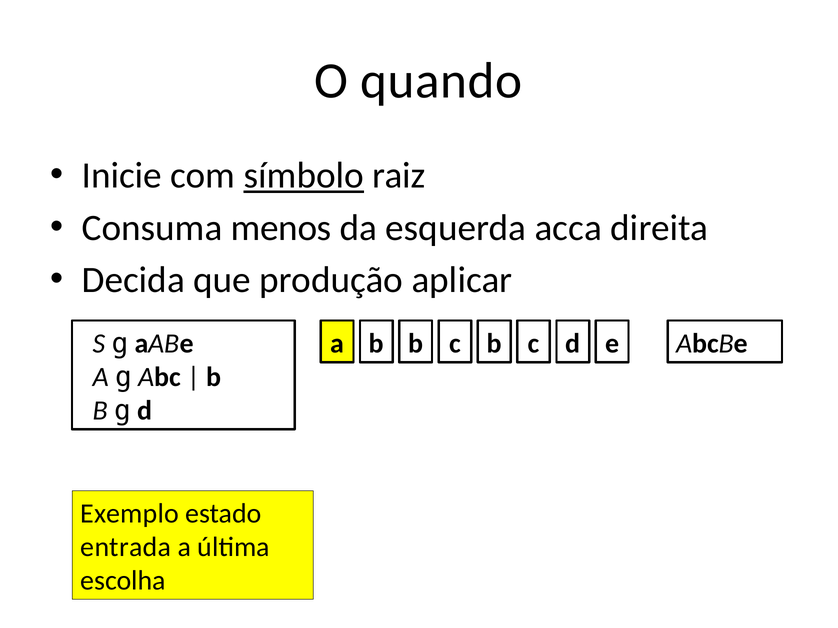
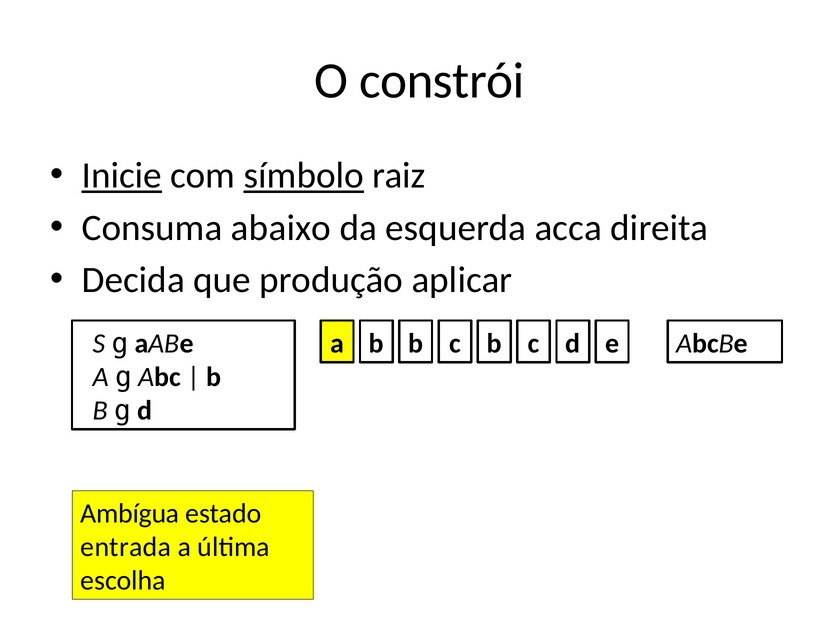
quando: quando -> constrói
Inicie underline: none -> present
menos: menos -> abaixo
Exemplo: Exemplo -> Ambígua
